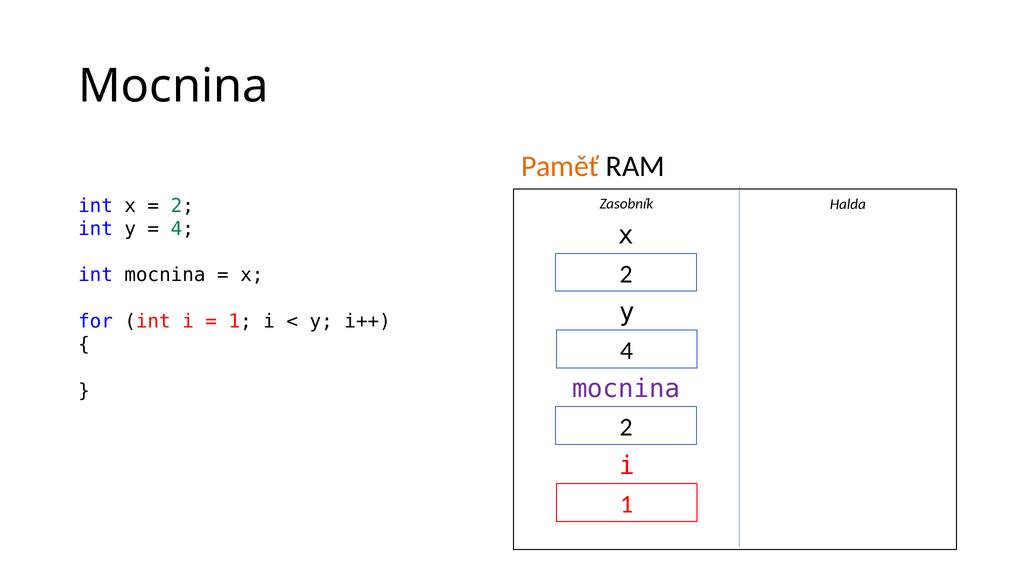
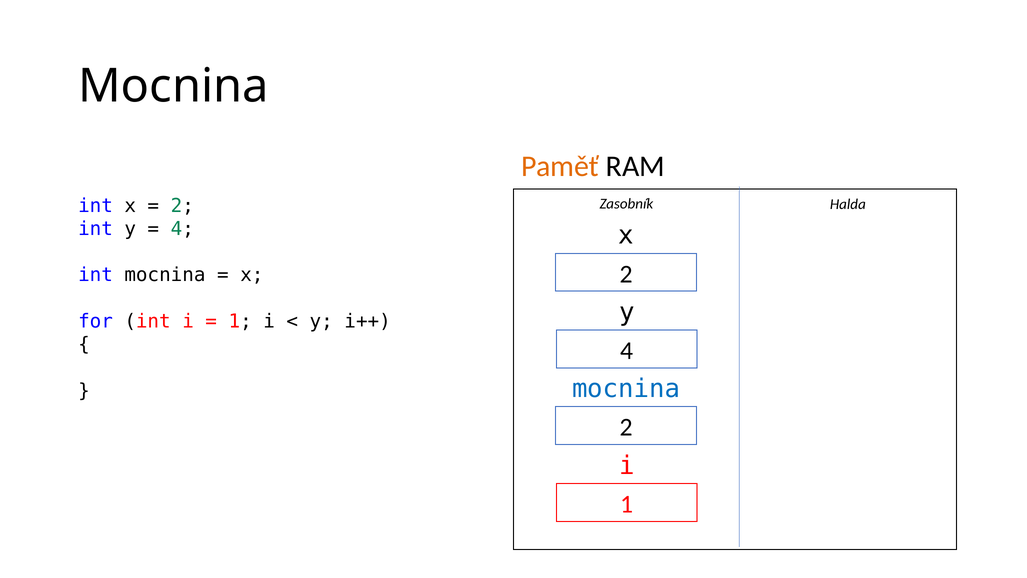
mocnina at (626, 388) colour: purple -> blue
